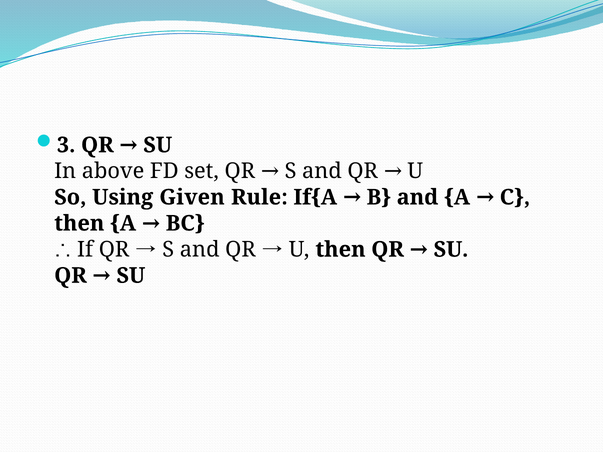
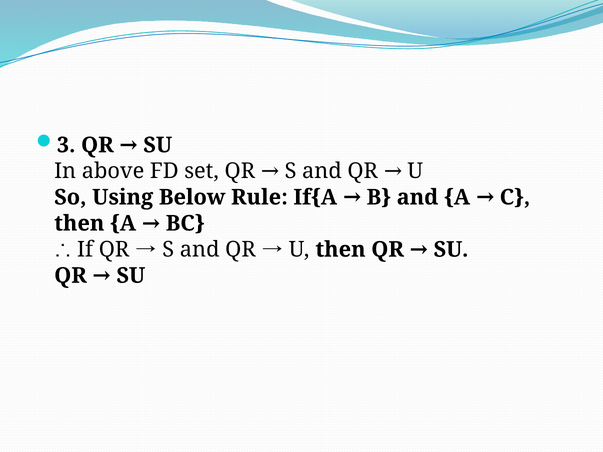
Given: Given -> Below
